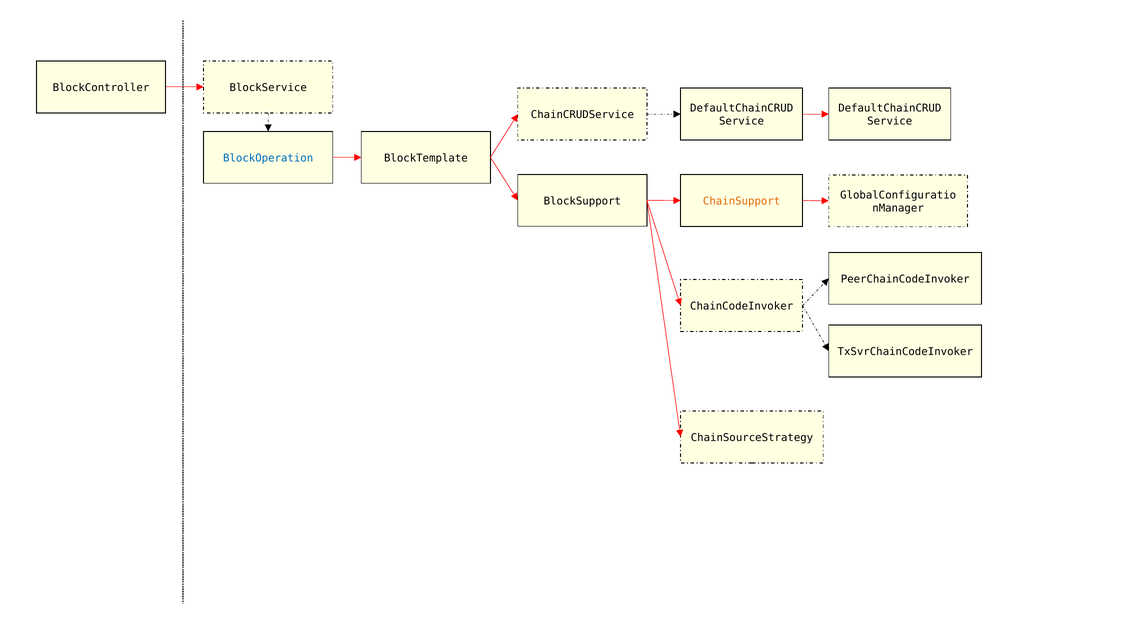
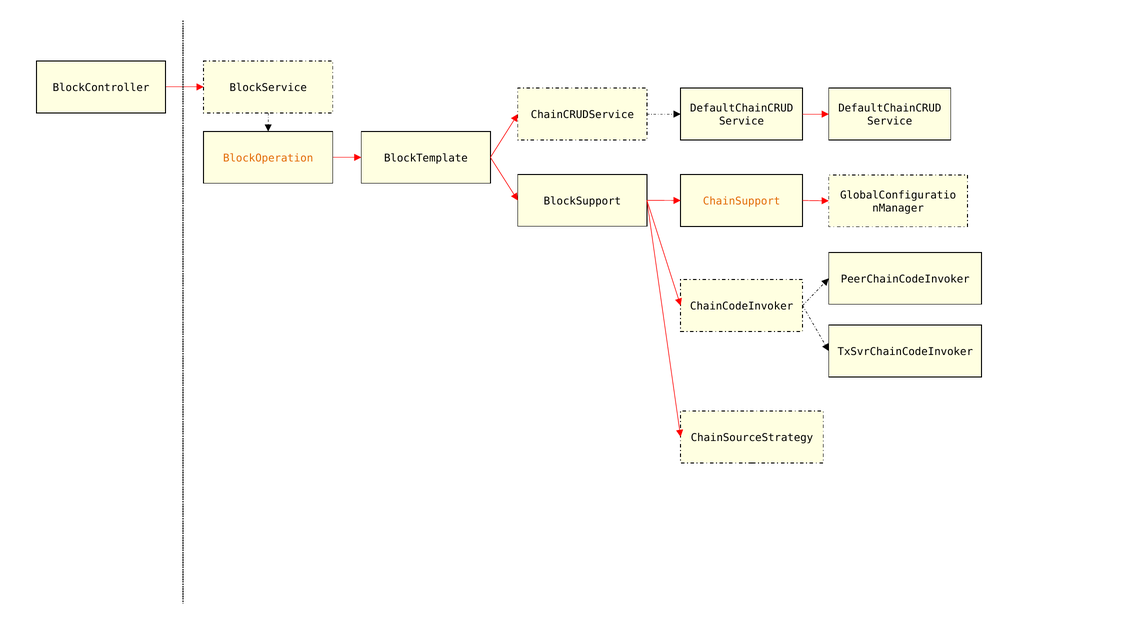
BlockOperation colour: blue -> orange
